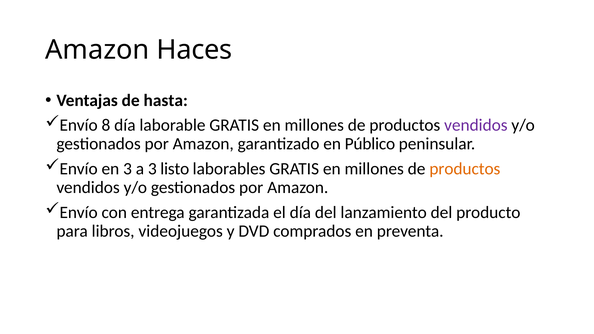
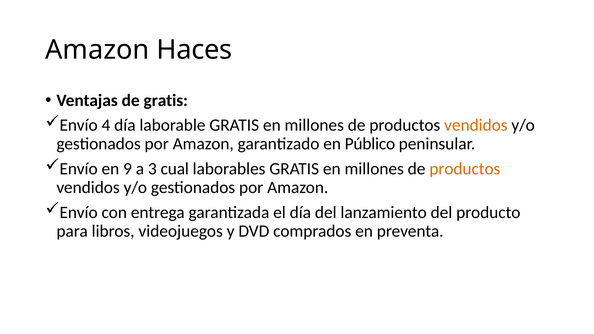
de hasta: hasta -> gratis
8: 8 -> 4
vendidos at (476, 125) colour: purple -> orange
en 3: 3 -> 9
listo: listo -> cual
